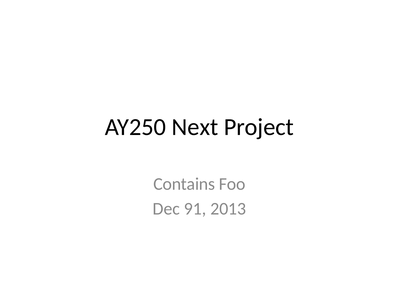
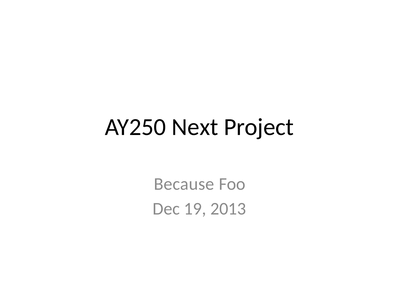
Contains: Contains -> Because
91: 91 -> 19
